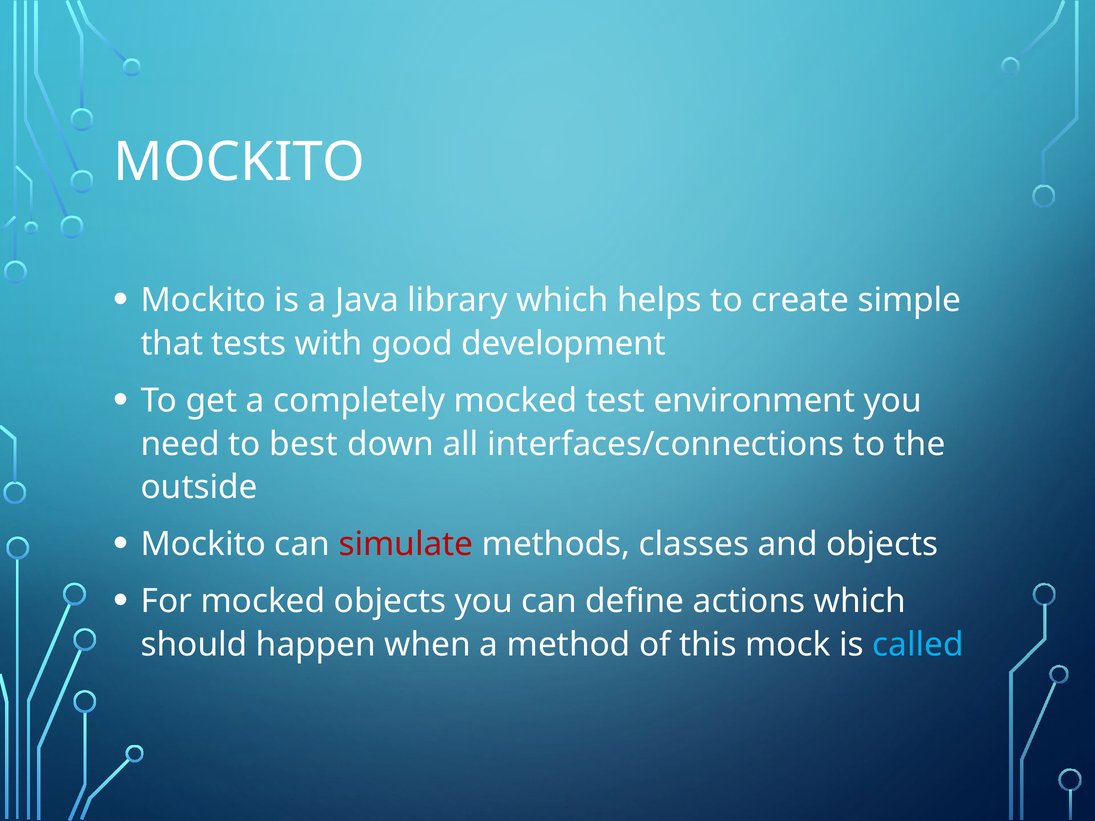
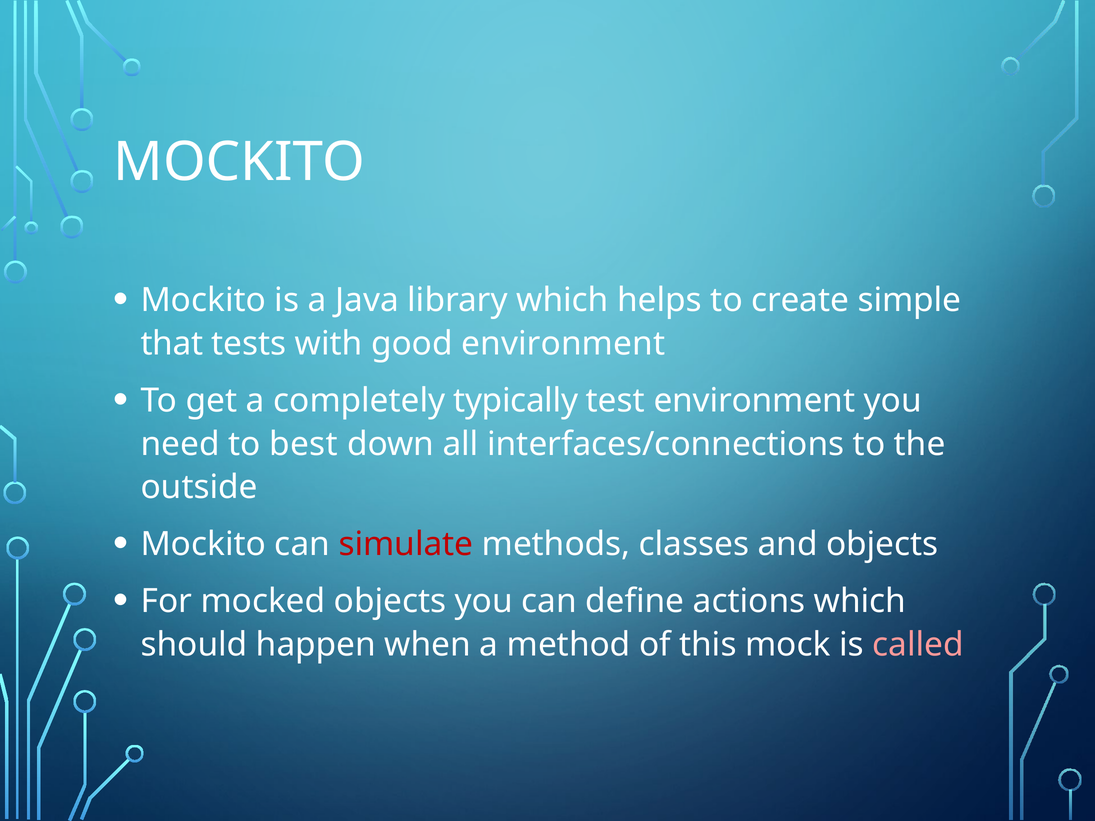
good development: development -> environment
completely mocked: mocked -> typically
called colour: light blue -> pink
